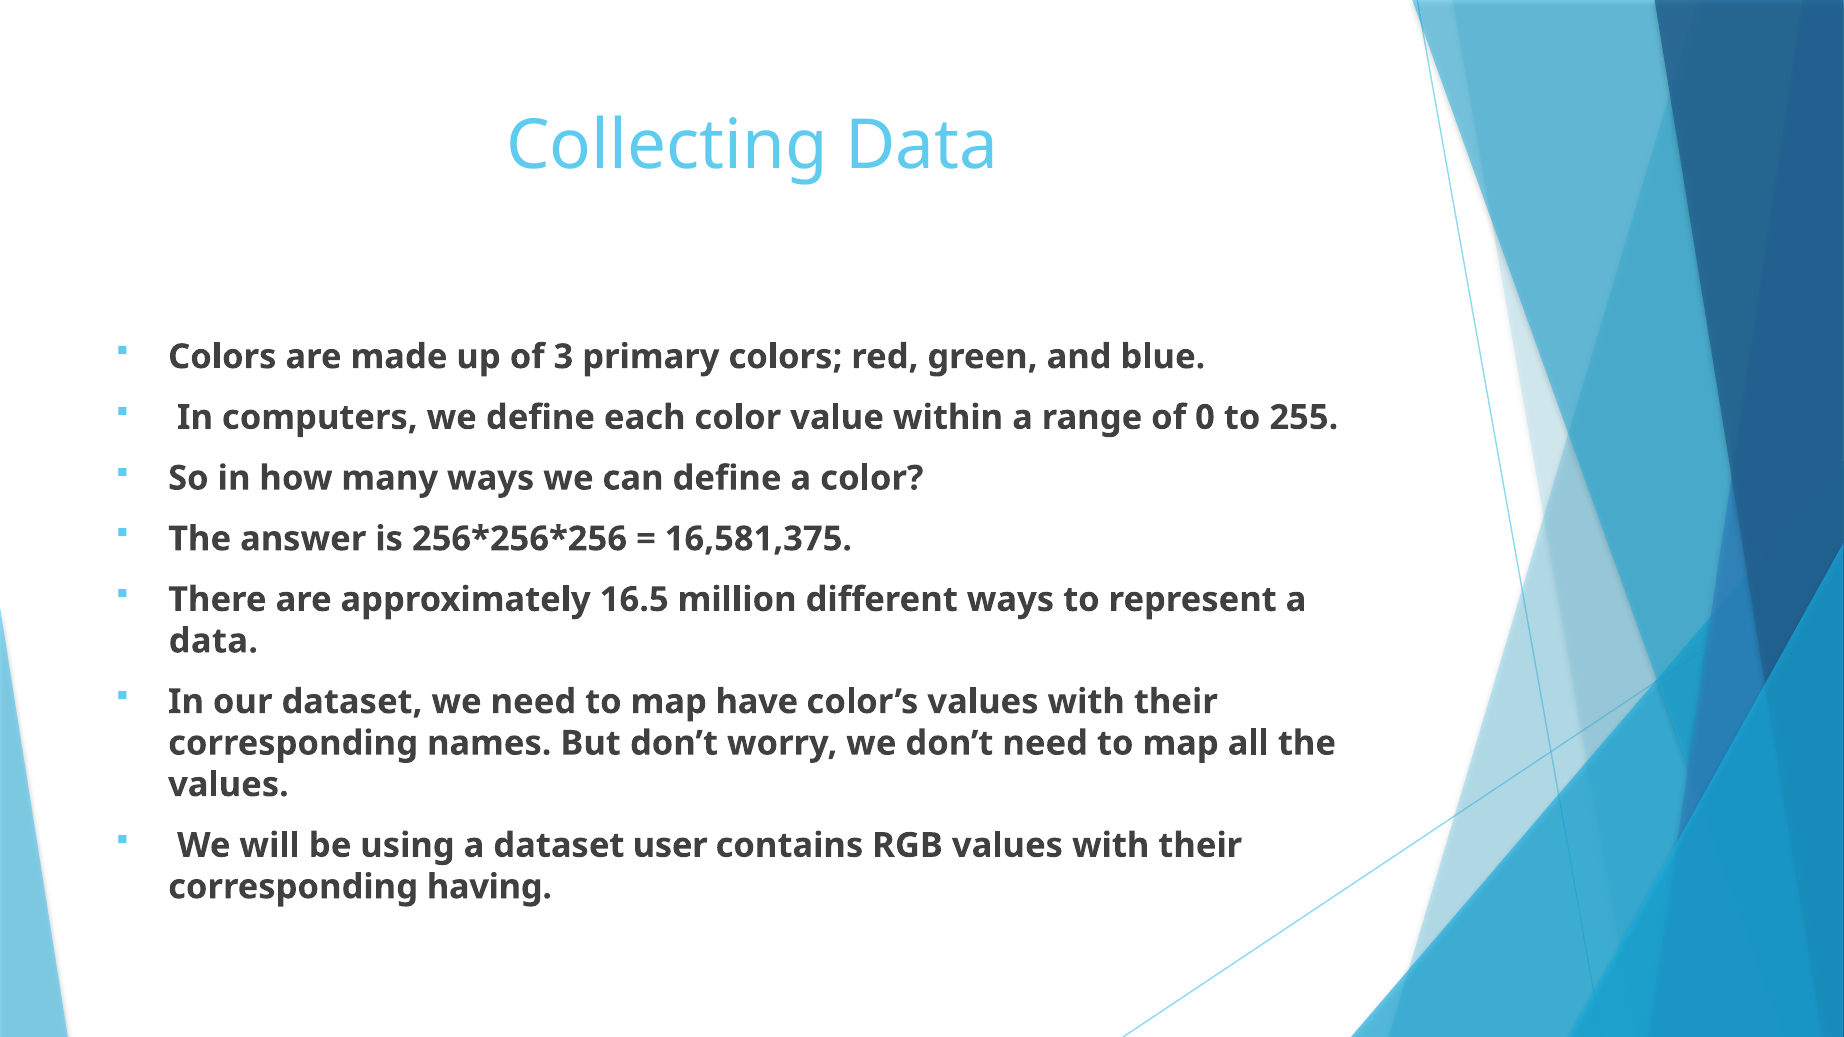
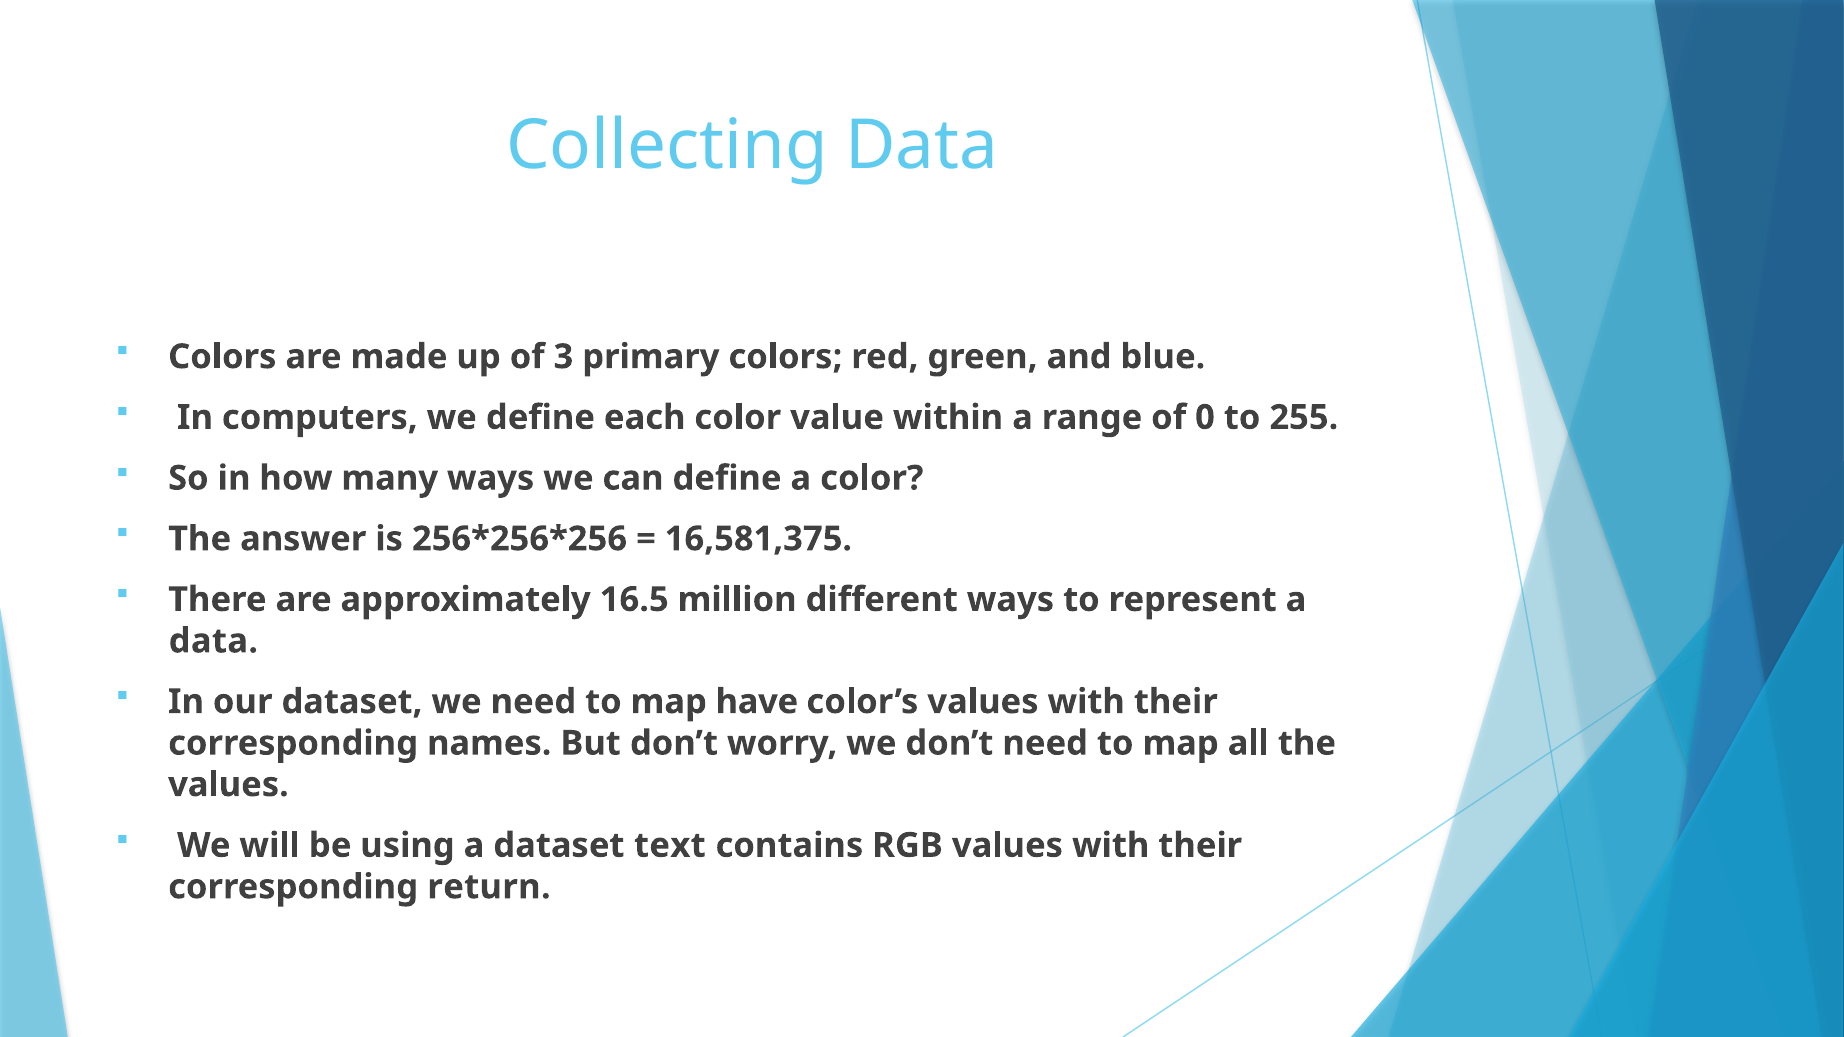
user: user -> text
having: having -> return
